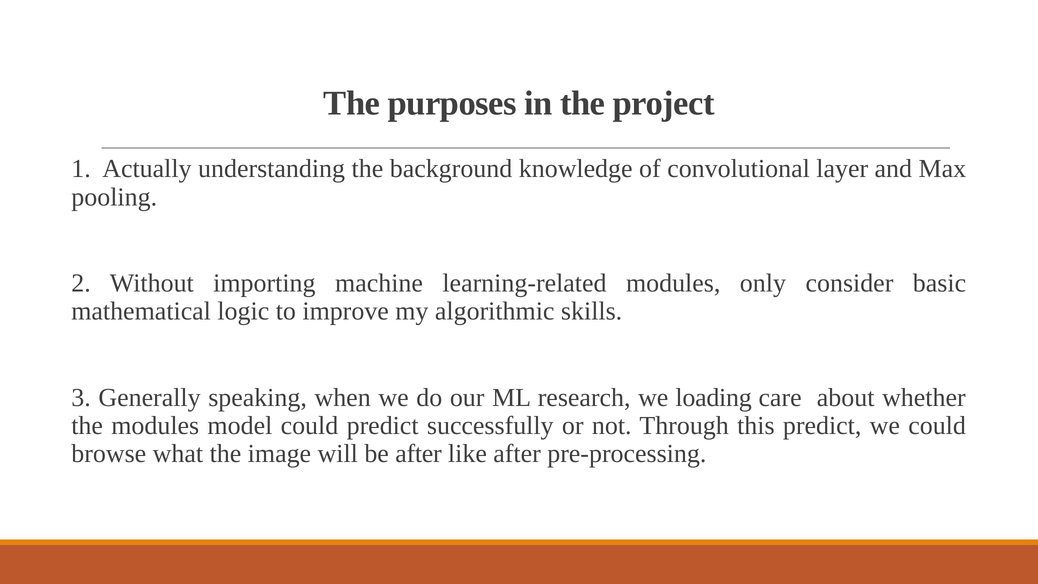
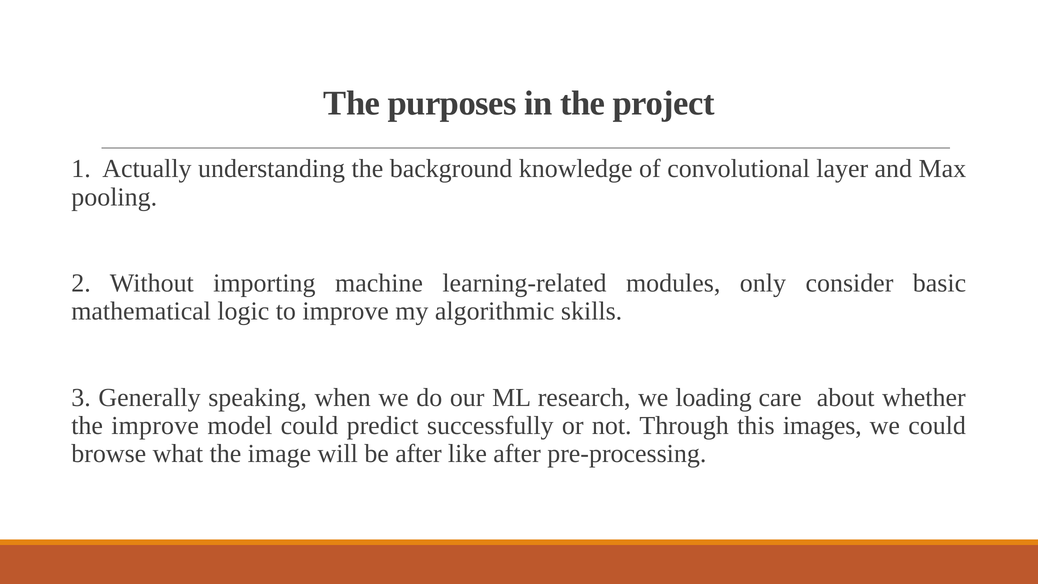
the modules: modules -> improve
this predict: predict -> images
